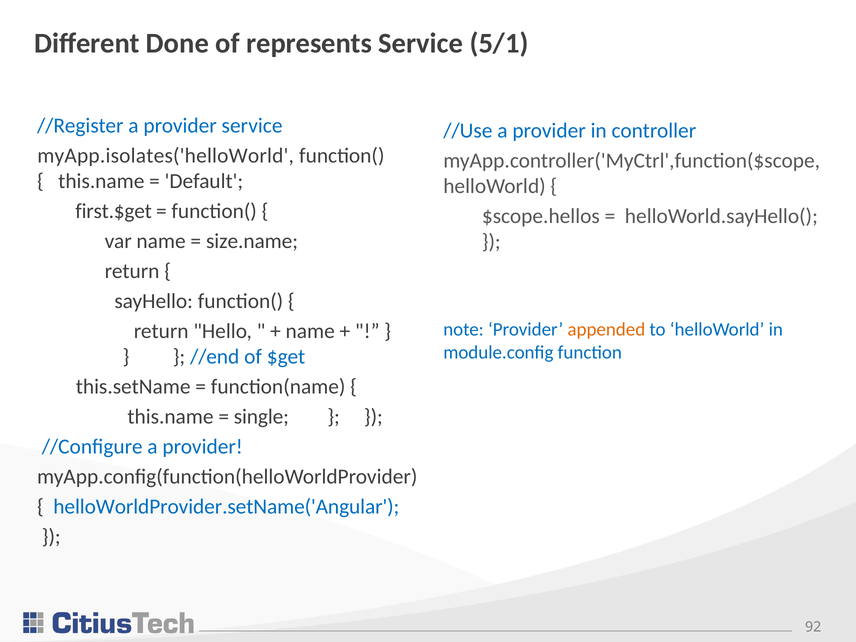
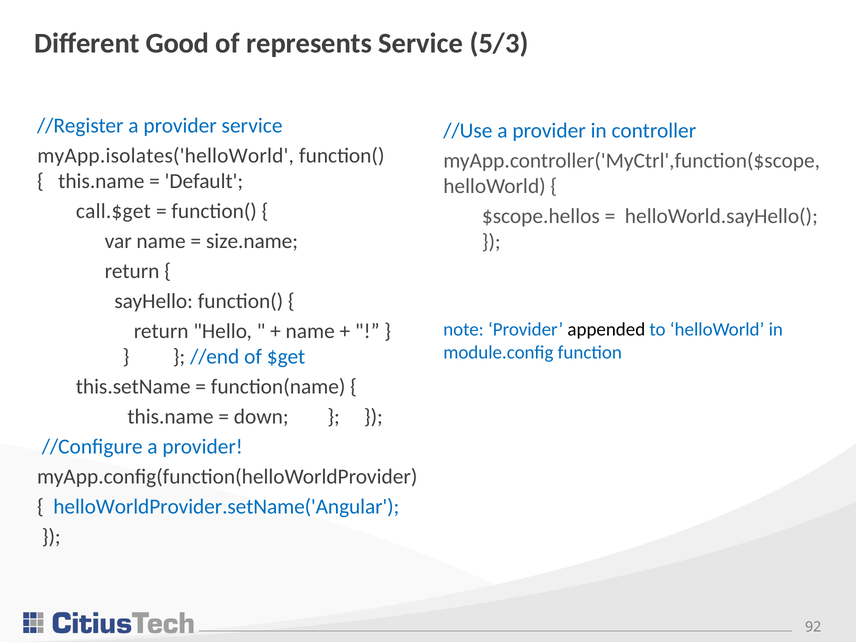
Done: Done -> Good
5/1: 5/1 -> 5/3
first.$get: first.$get -> call.$get
appended colour: orange -> black
single: single -> down
